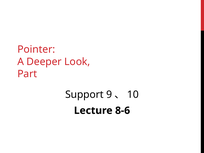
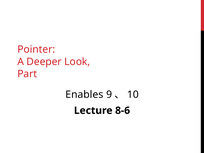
Support: Support -> Enables
